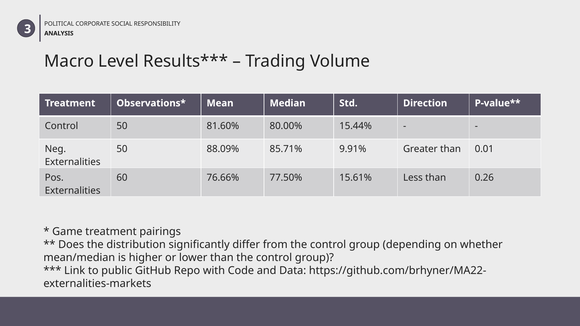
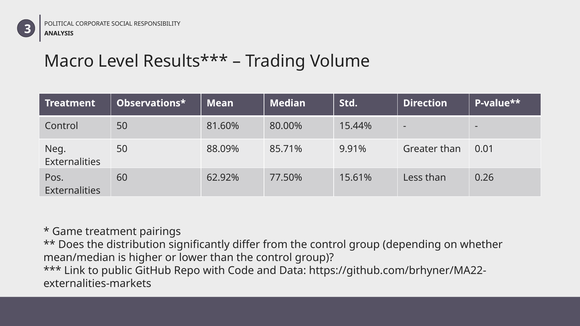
76.66%: 76.66% -> 62.92%
